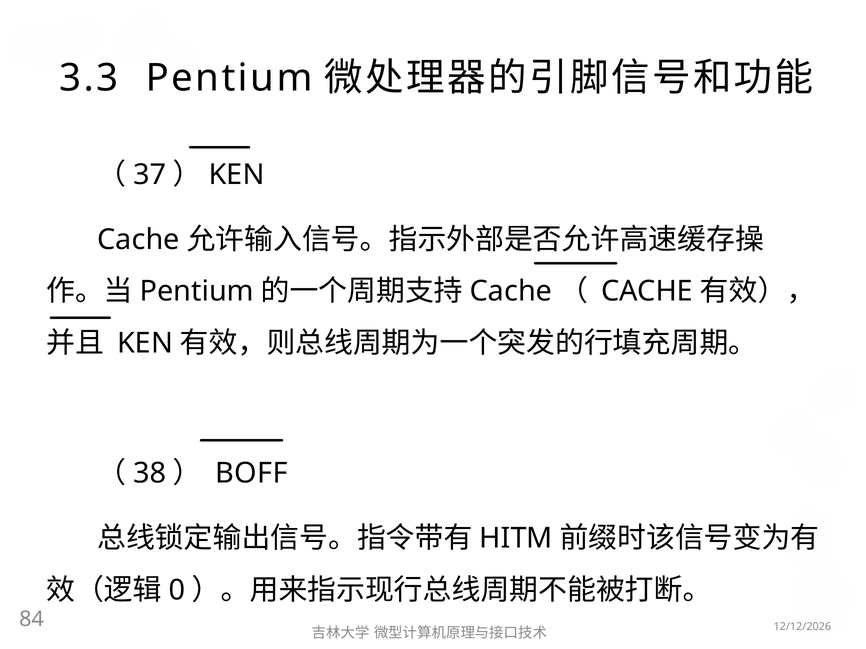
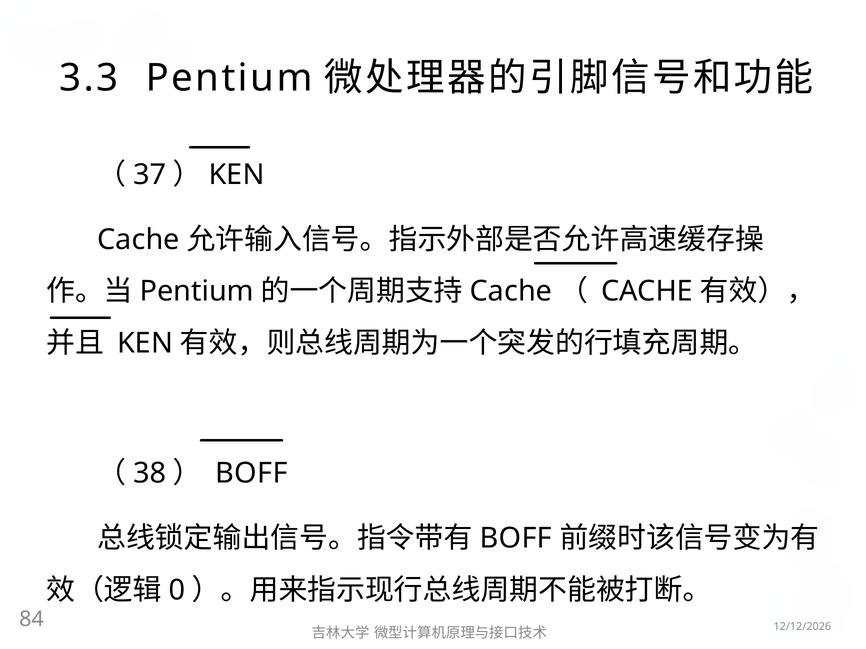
HITM at (516, 539): HITM -> BOFF
